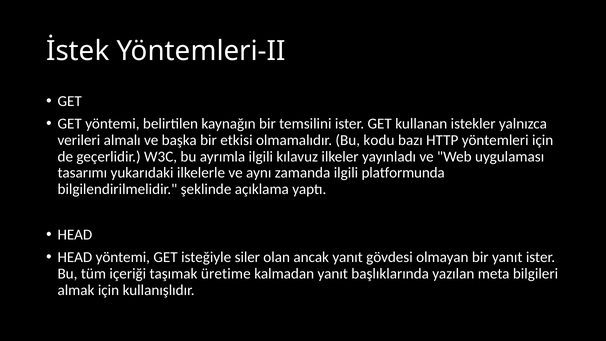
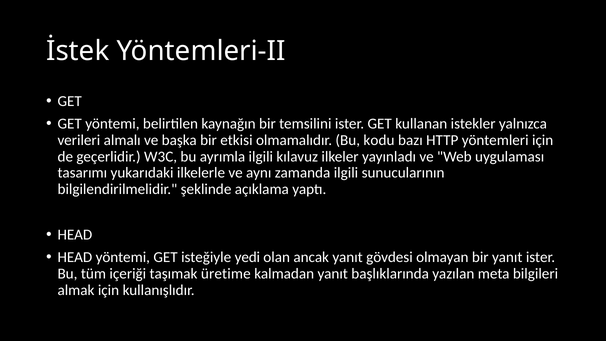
platformunda: platformunda -> sunucularının
siler: siler -> yedi
